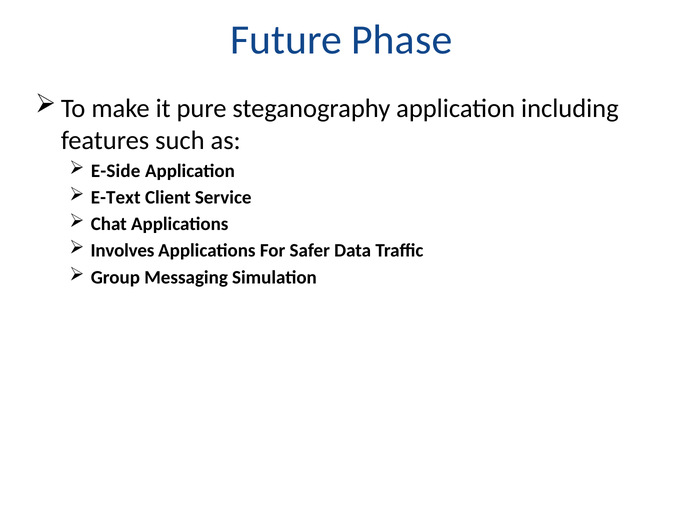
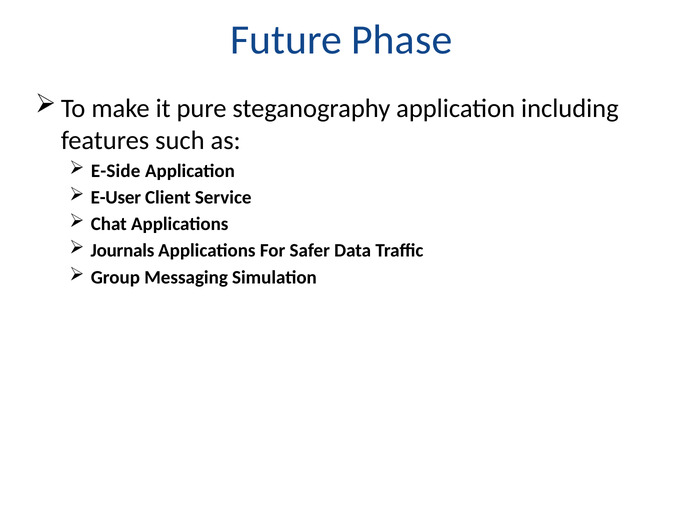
E-Text: E-Text -> E-User
Involves: Involves -> Journals
